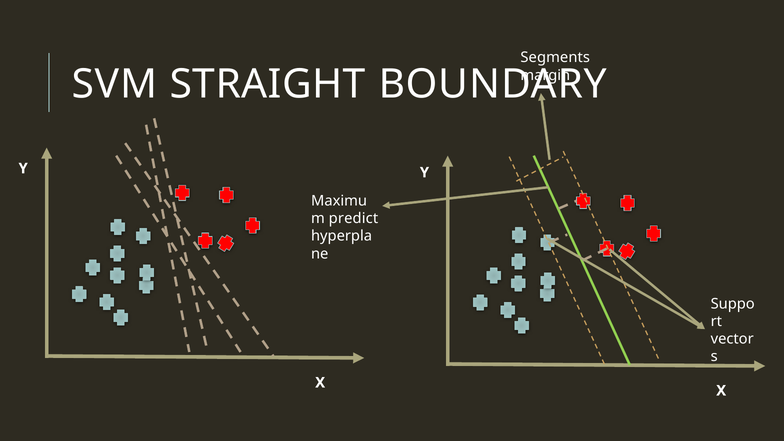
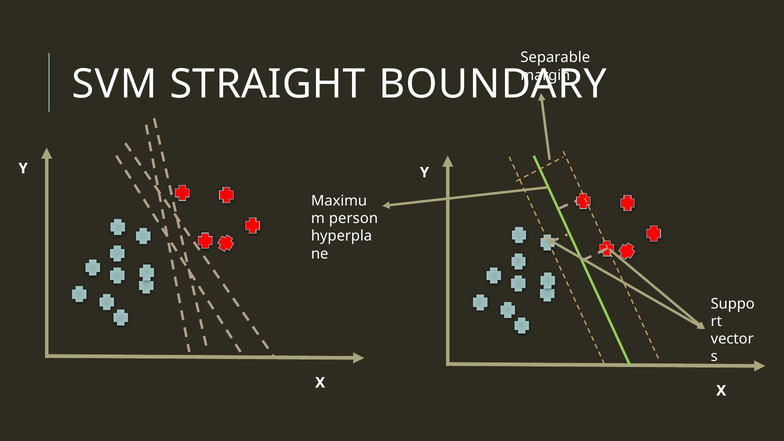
Segments: Segments -> Separable
predict: predict -> person
